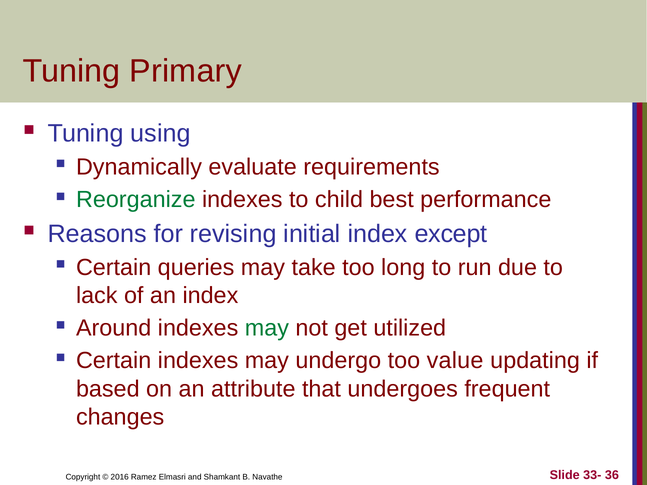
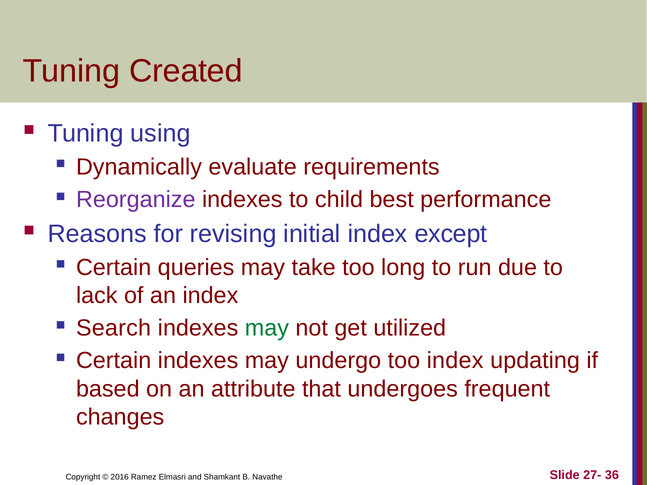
Primary: Primary -> Created
Reorganize colour: green -> purple
Around: Around -> Search
too value: value -> index
33-: 33- -> 27-
